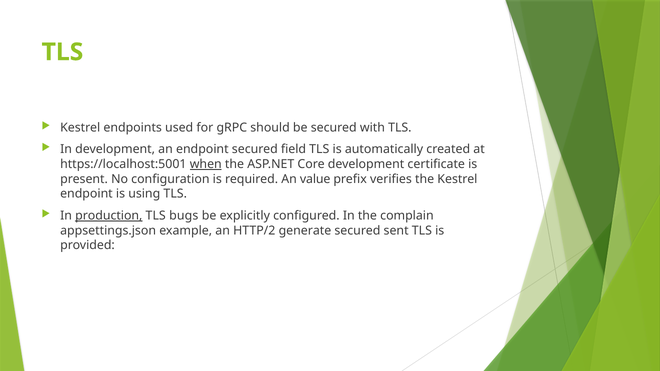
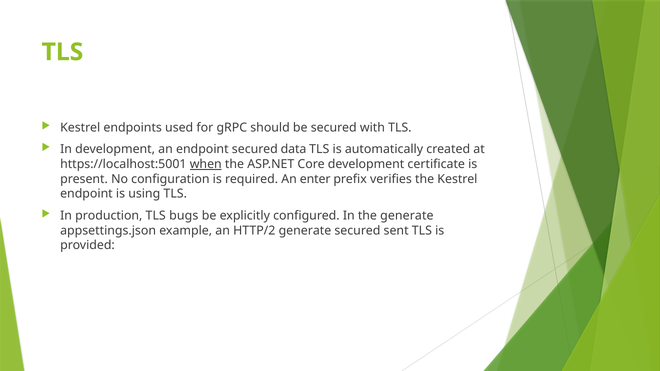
field: field -> data
value: value -> enter
production underline: present -> none
the complain: complain -> generate
